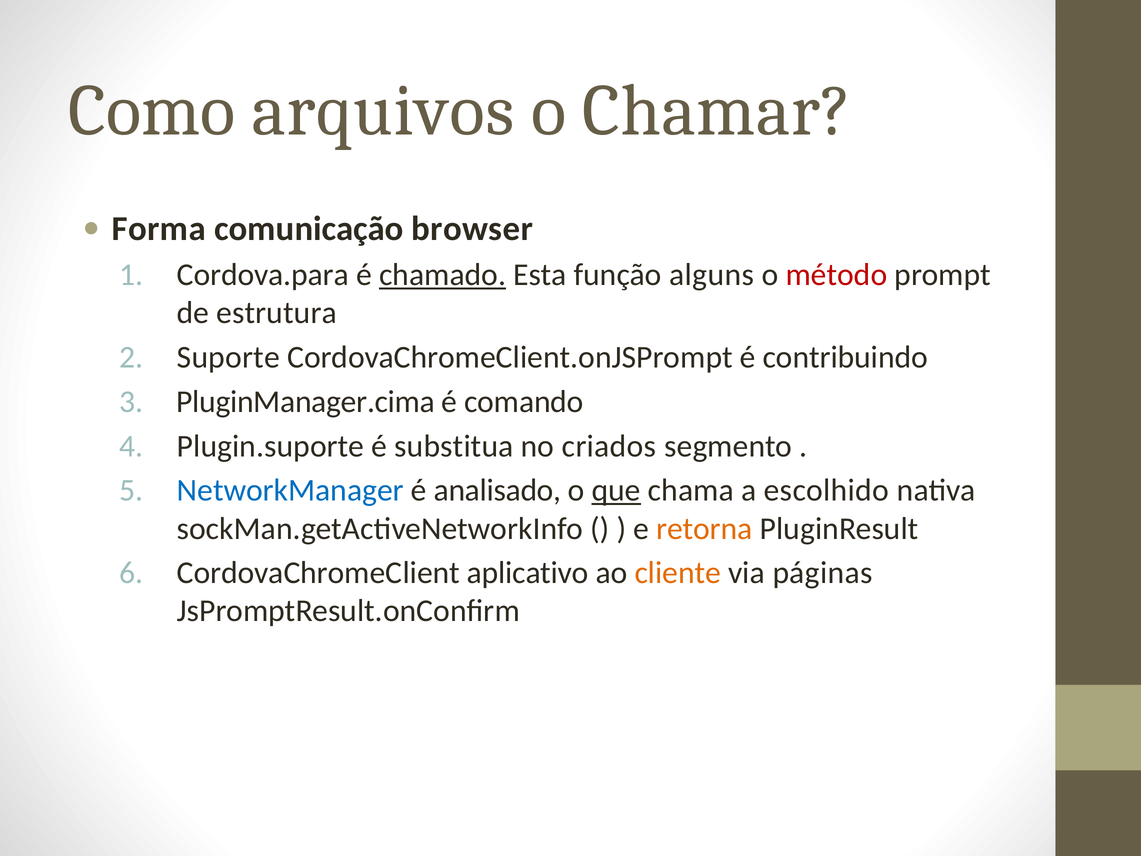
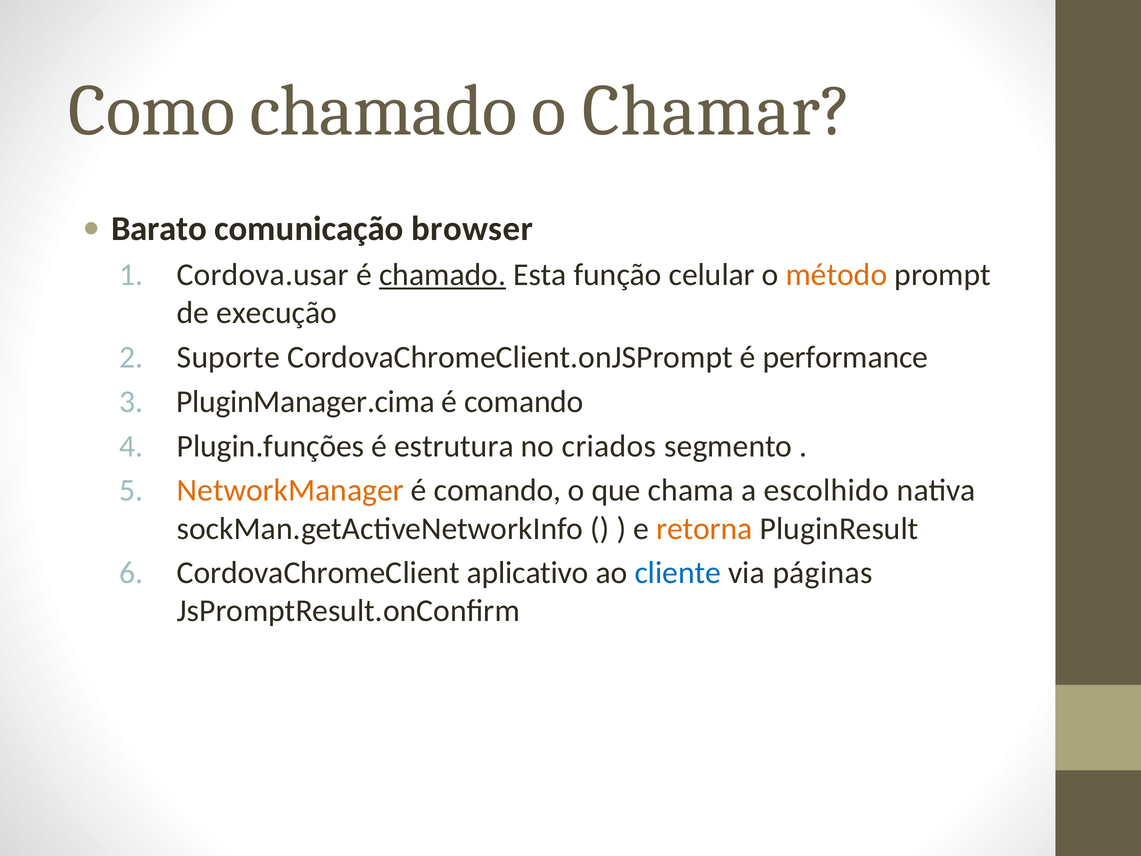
Como arquivos: arquivos -> chamado
Forma: Forma -> Barato
Cordova.para: Cordova.para -> Cordova.usar
alguns: alguns -> celular
método colour: red -> orange
estrutura: estrutura -> execução
contribuindo: contribuindo -> performance
Plugin.suporte: Plugin.suporte -> Plugin.funções
substitua: substitua -> estrutura
NetworkManager colour: blue -> orange
analisado at (497, 490): analisado -> comando
que underline: present -> none
cliente colour: orange -> blue
